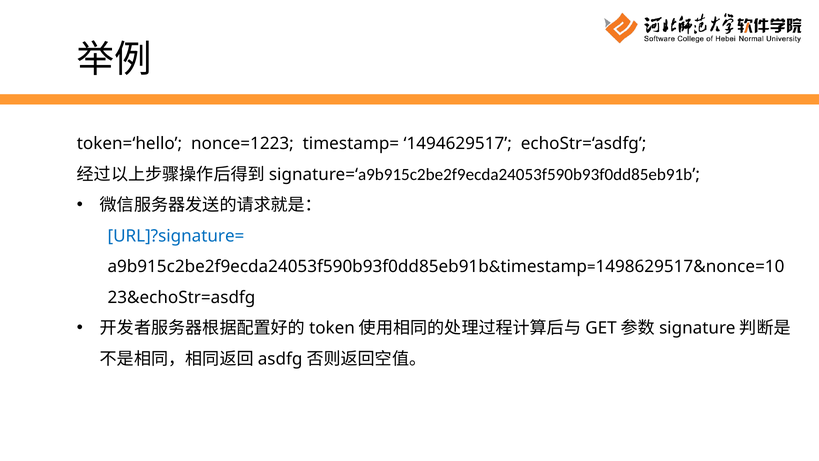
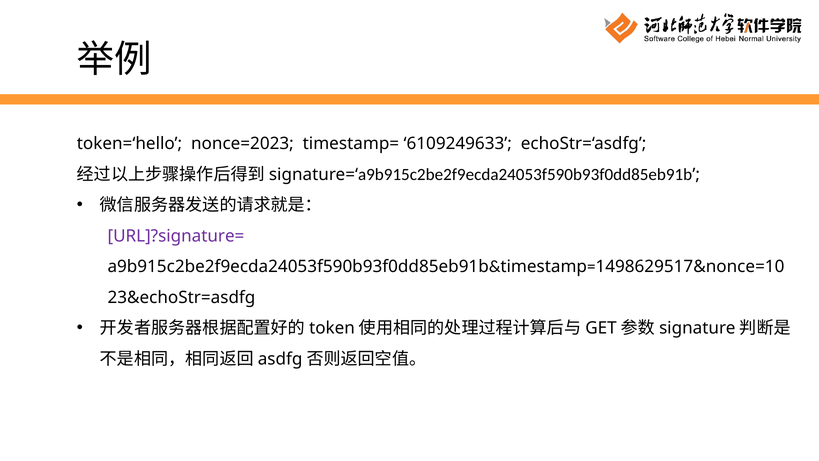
nonce=1223: nonce=1223 -> nonce=2023
1494629517: 1494629517 -> 6109249633
URL]?signature= colour: blue -> purple
